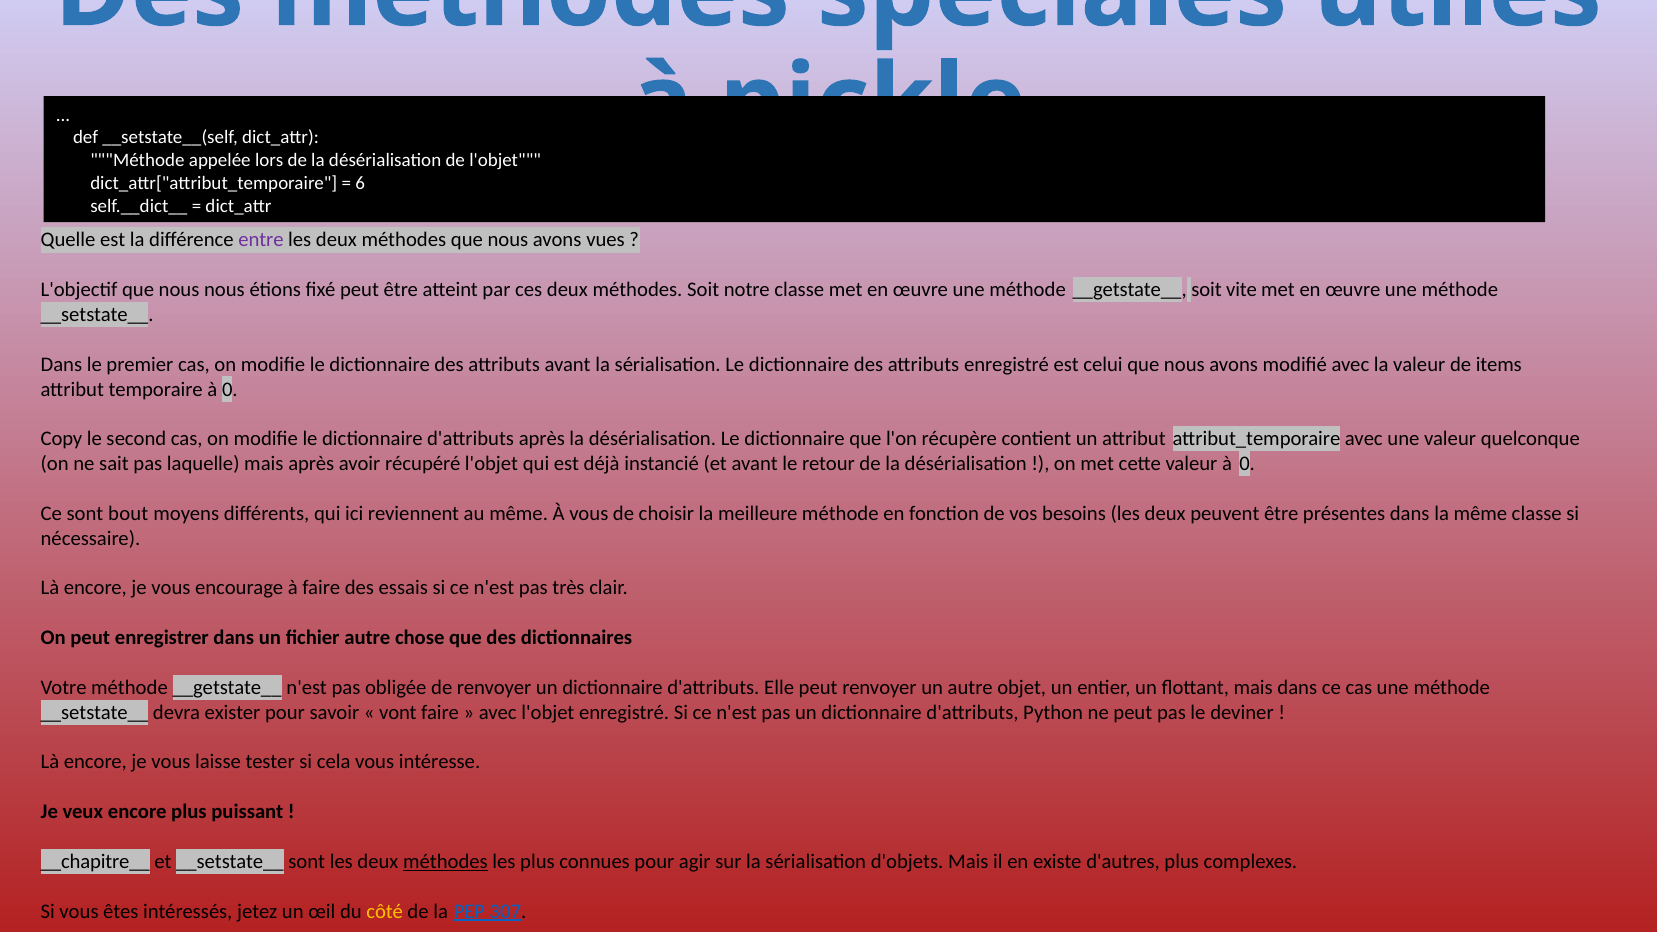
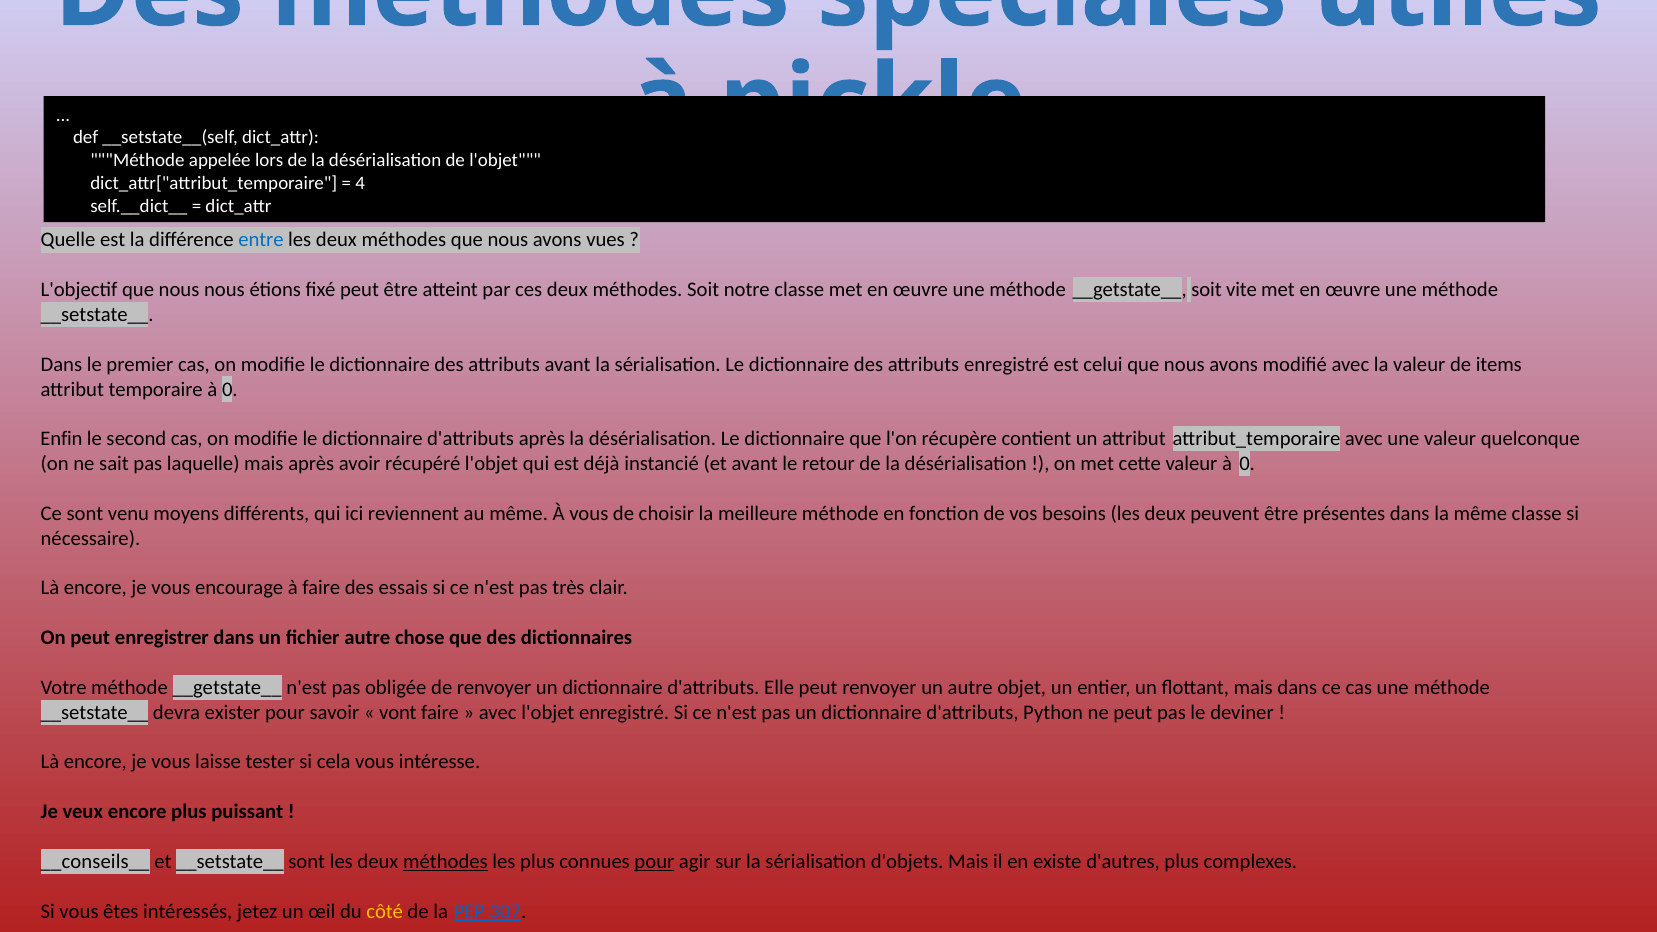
6: 6 -> 4
entre colour: purple -> blue
Copy: Copy -> Enfin
bout: bout -> venu
__chapitre__: __chapitre__ -> __conseils__
pour at (654, 862) underline: none -> present
